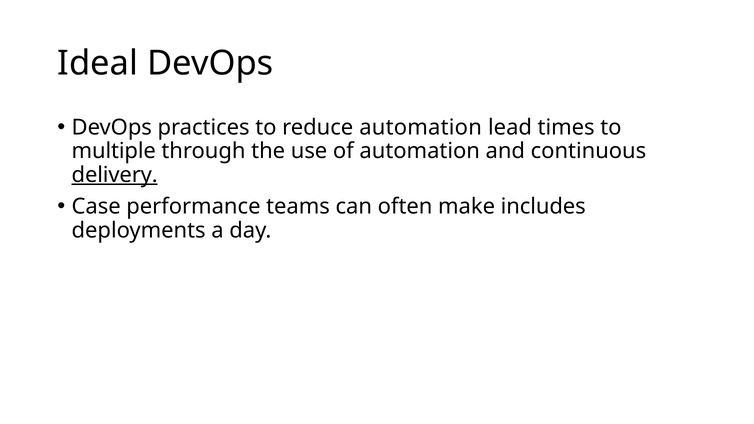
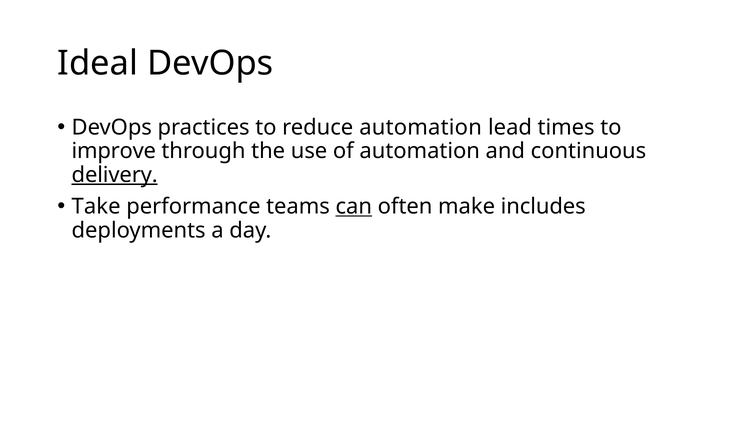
multiple: multiple -> improve
Case: Case -> Take
can underline: none -> present
